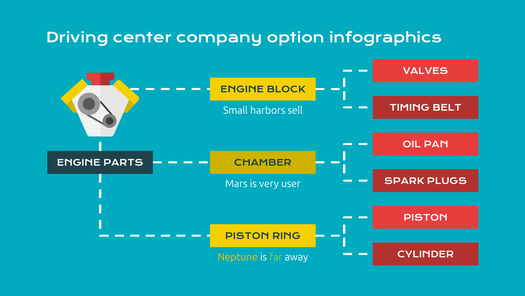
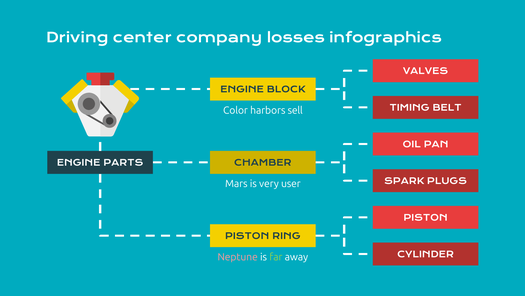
option: option -> losses
Small: Small -> Color
Neptune colour: yellow -> pink
